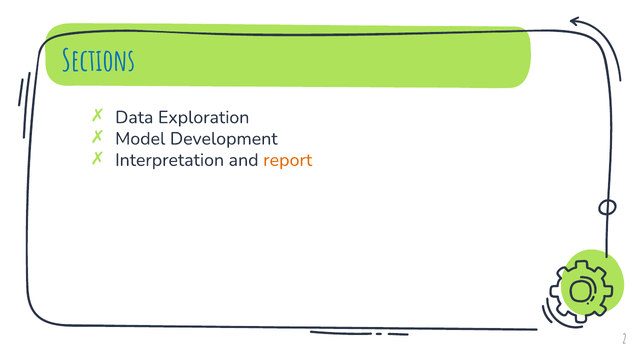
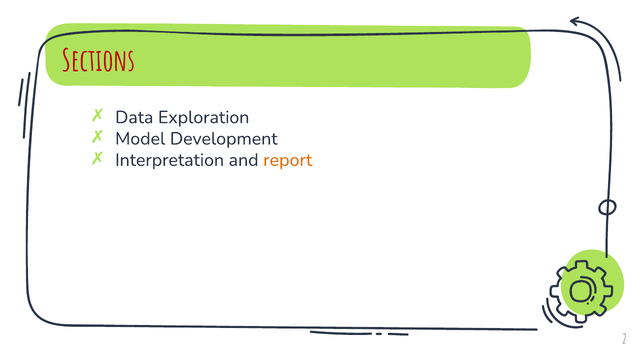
Sections colour: blue -> red
